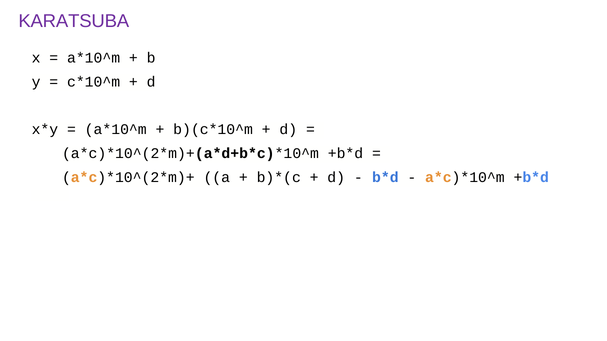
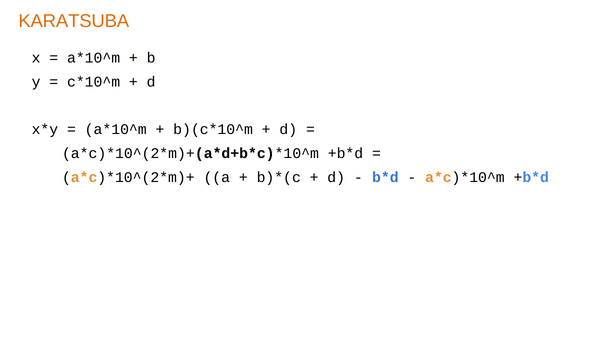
KARATSUBA colour: purple -> orange
